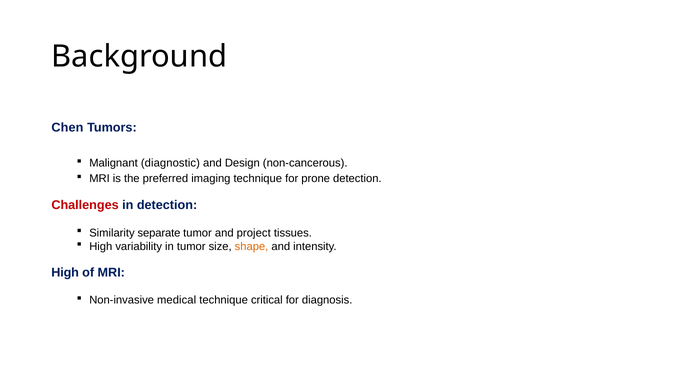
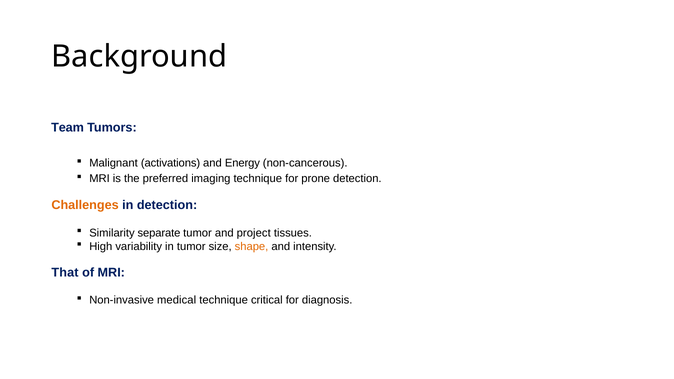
Chen: Chen -> Team
diagnostic: diagnostic -> activations
Design: Design -> Energy
Challenges colour: red -> orange
High at (65, 273): High -> That
